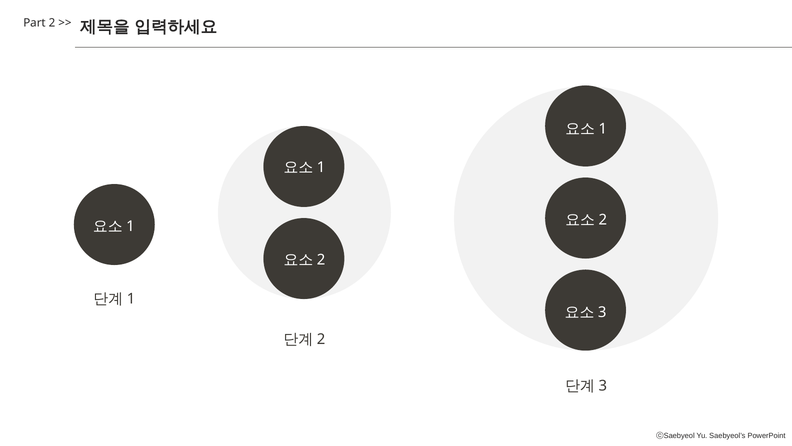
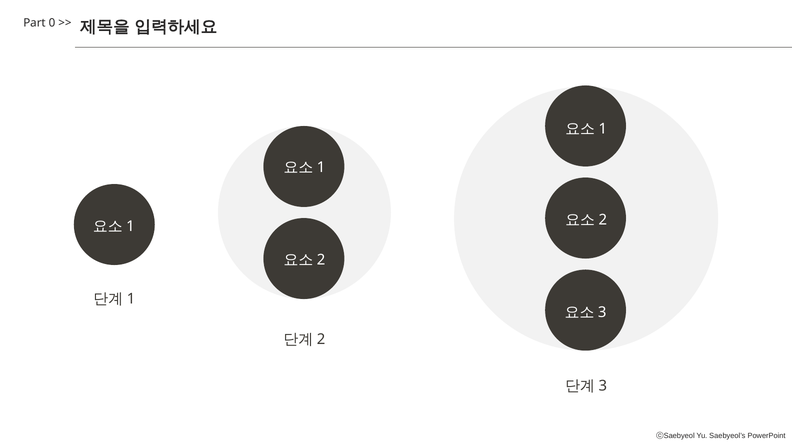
2: 2 -> 0
